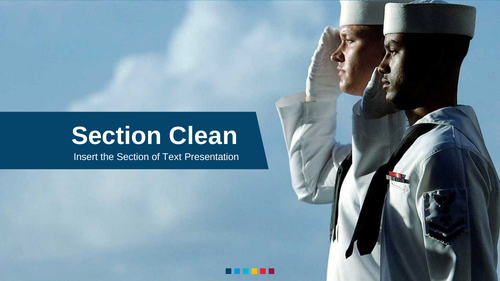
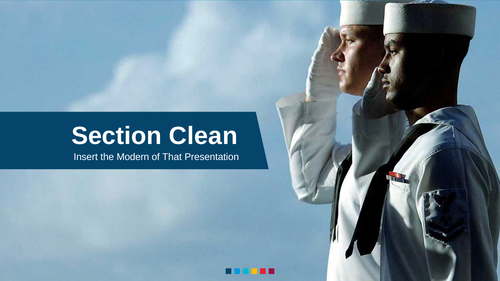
the Section: Section -> Modern
Text: Text -> That
